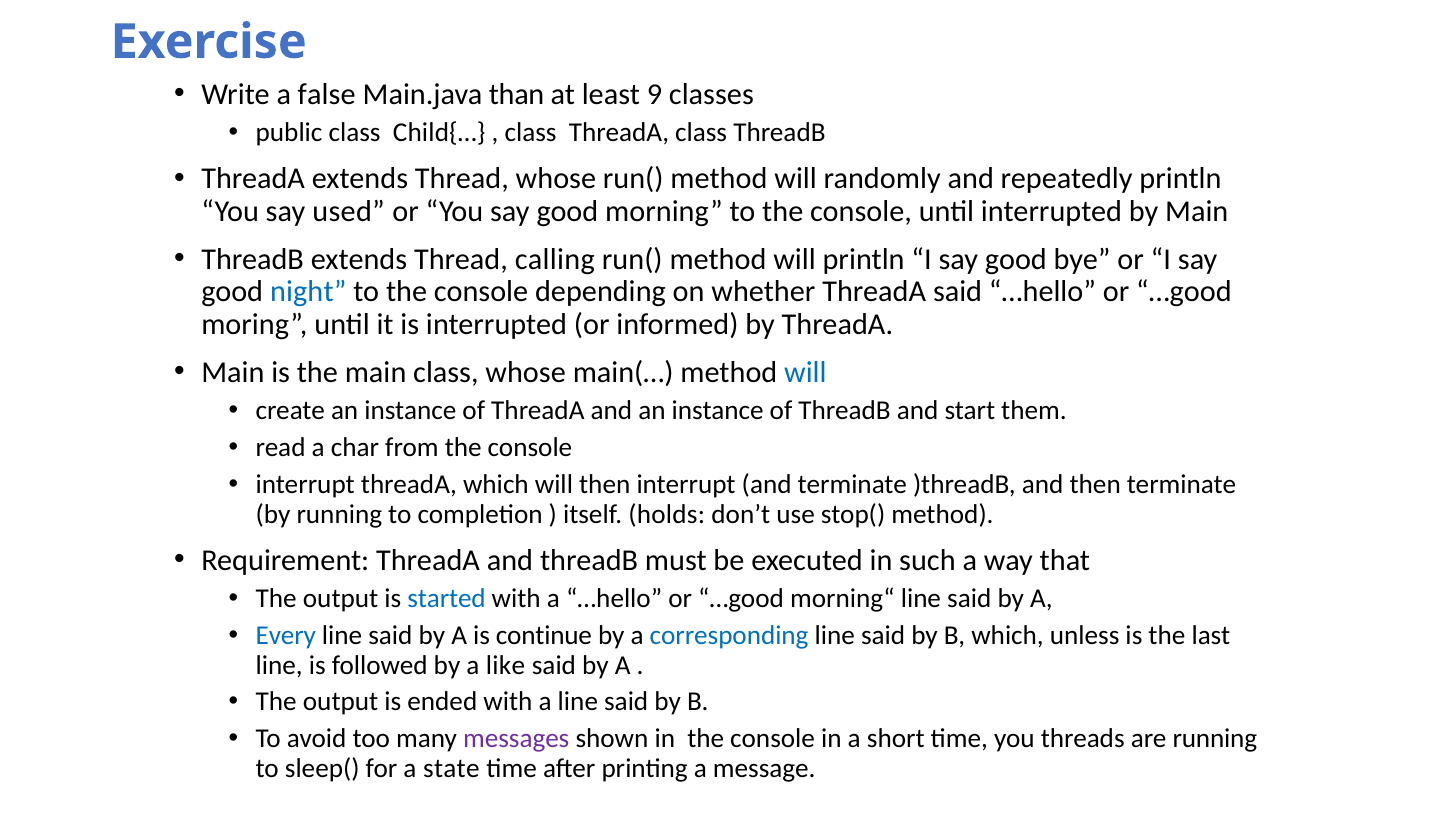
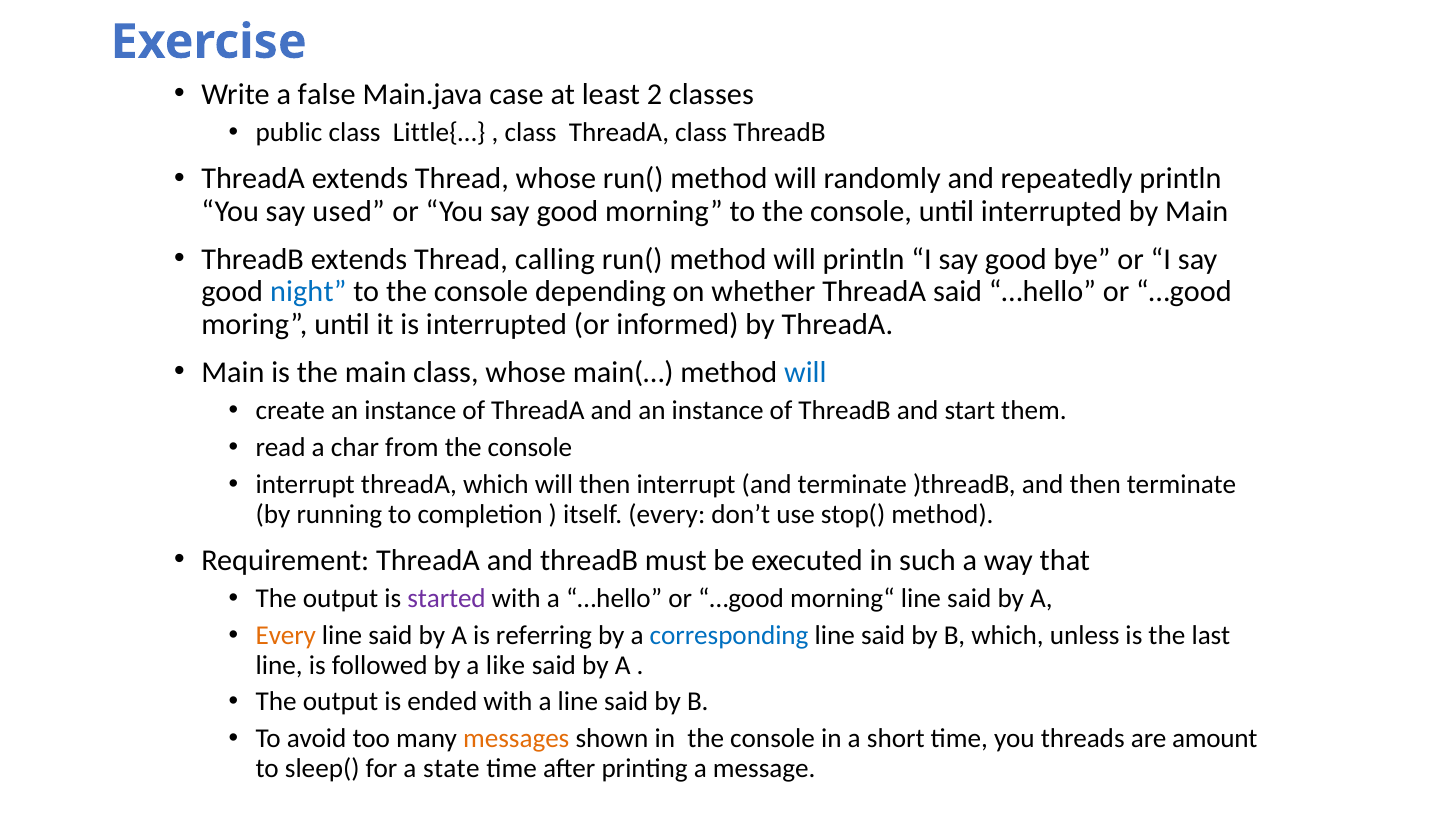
than: than -> case
9: 9 -> 2
Child{…: Child{… -> Little{…
itself holds: holds -> every
started colour: blue -> purple
Every at (286, 636) colour: blue -> orange
continue: continue -> referring
messages colour: purple -> orange
are running: running -> amount
